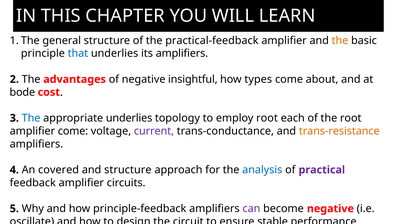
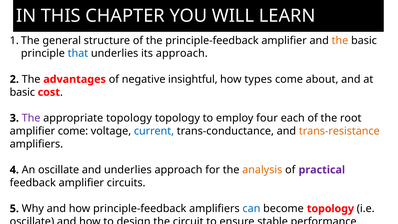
the practical-feedback: practical-feedback -> principle-feedback
its amplifiers: amplifiers -> approach
bode at (22, 92): bode -> basic
The at (31, 118) colour: blue -> purple
appropriate underlies: underlies -> topology
employ root: root -> four
current colour: purple -> blue
An covered: covered -> oscillate
and structure: structure -> underlies
analysis colour: blue -> orange
can colour: purple -> blue
become negative: negative -> topology
